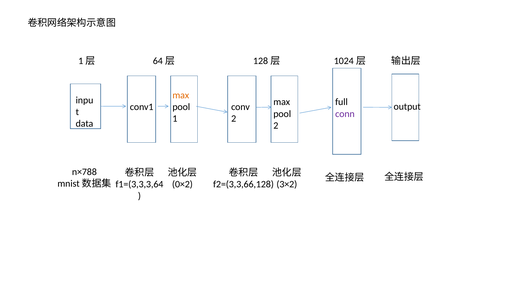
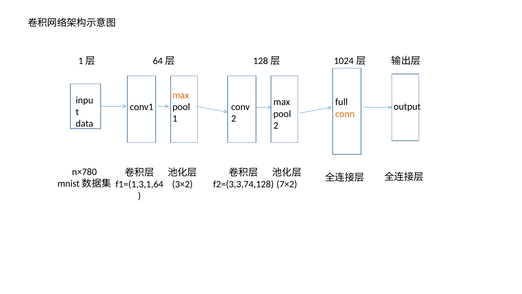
conn colour: purple -> orange
n×788: n×788 -> n×780
f1=(3,3,3,64: f1=(3,3,3,64 -> f1=(1,3,1,64
0×2: 0×2 -> 3×2
f2=(3,3,66,128: f2=(3,3,66,128 -> f2=(3,3,74,128
3×2: 3×2 -> 7×2
